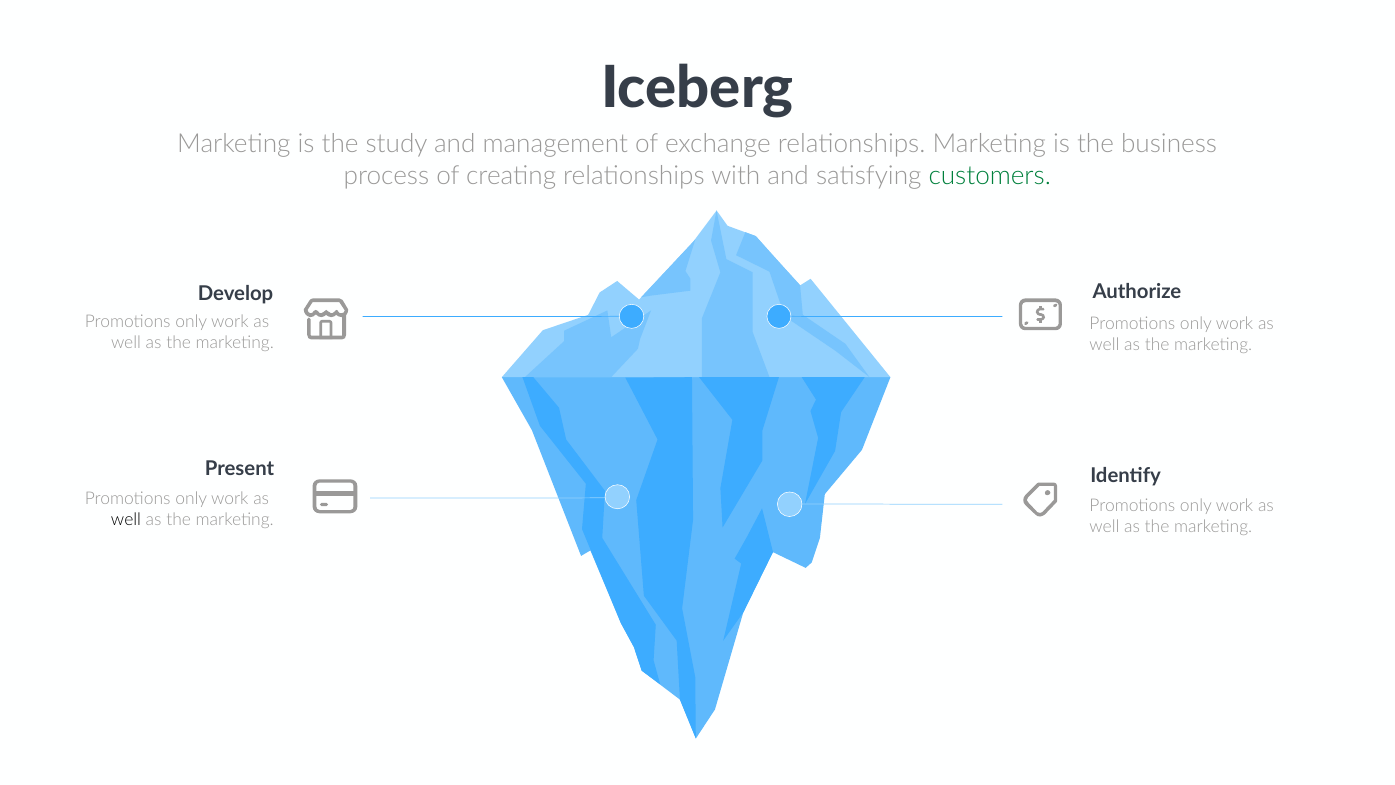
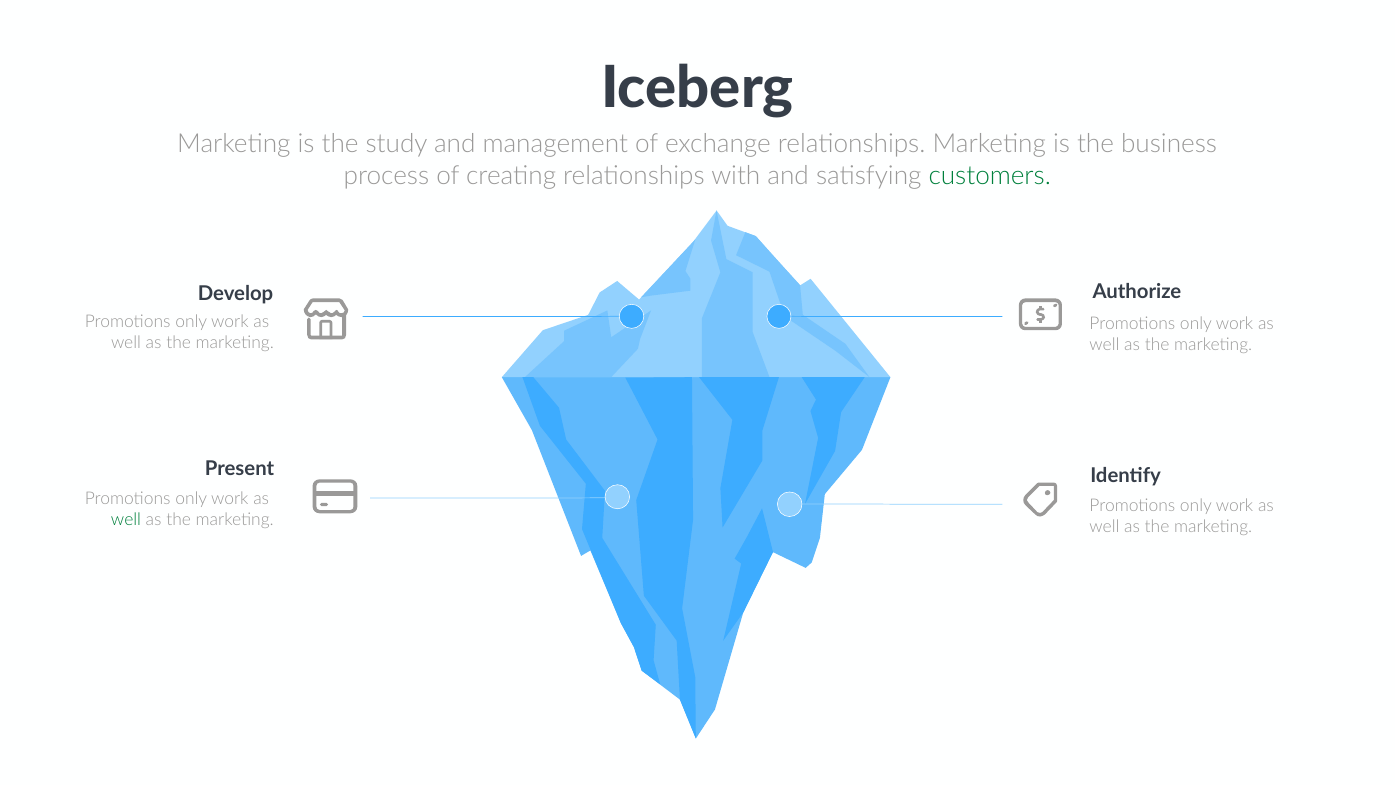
well at (126, 520) colour: black -> green
